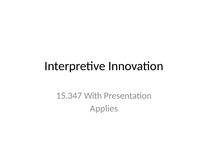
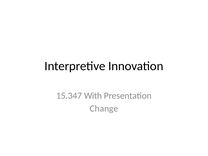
Applies: Applies -> Change
